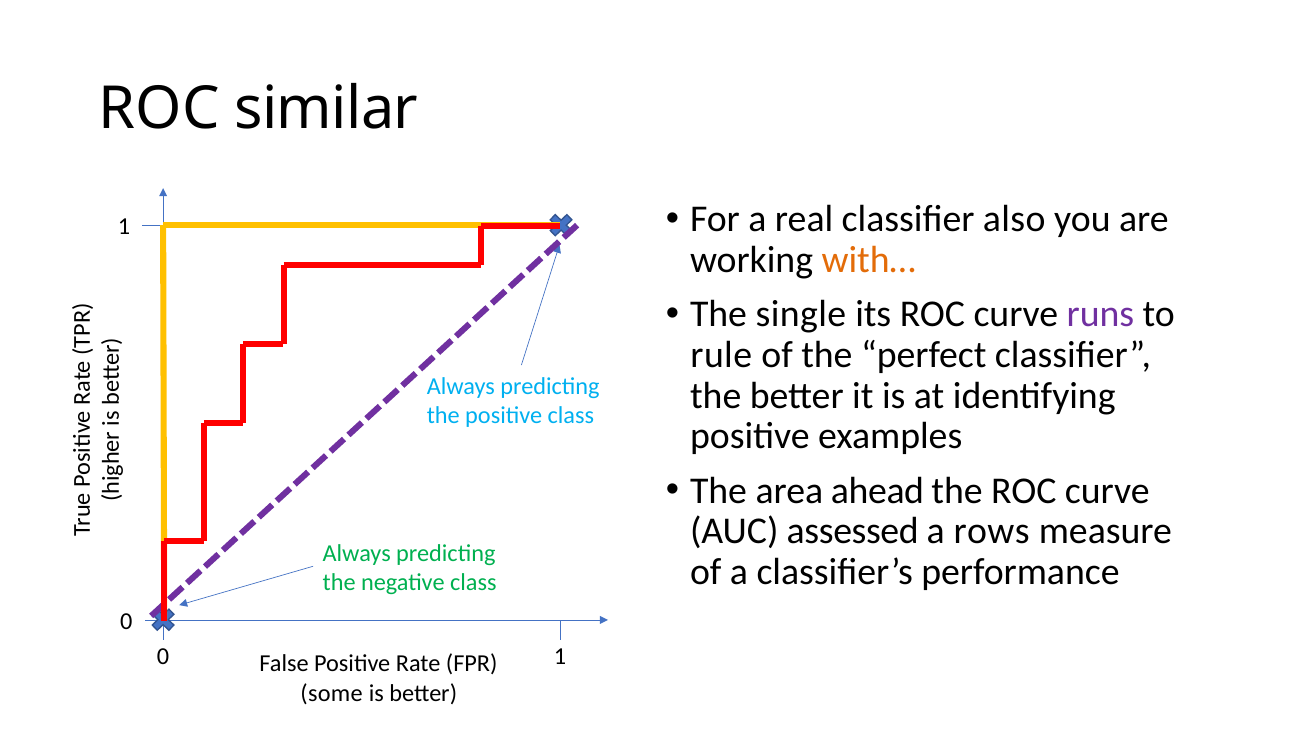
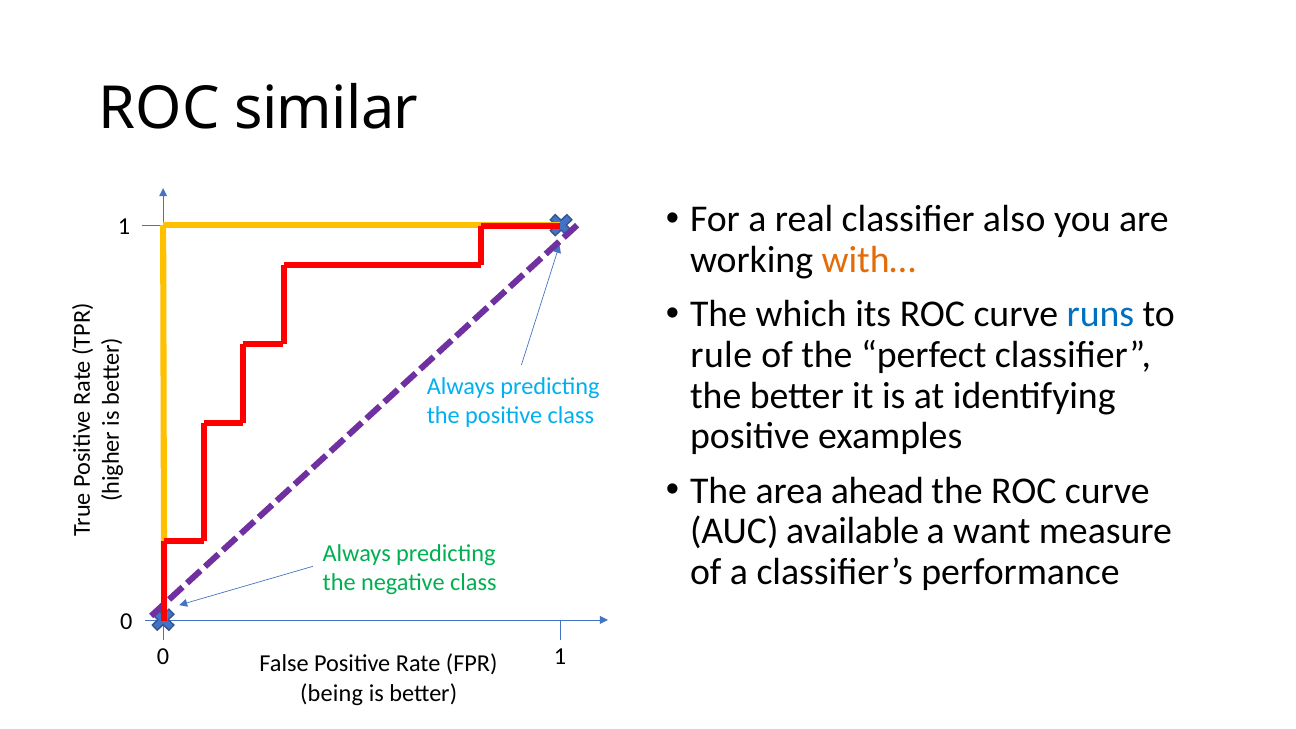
single: single -> which
runs colour: purple -> blue
assessed: assessed -> available
rows: rows -> want
some: some -> being
